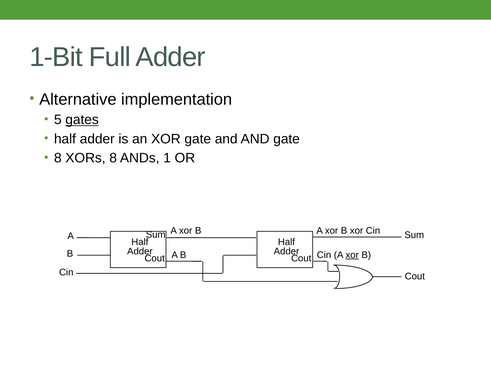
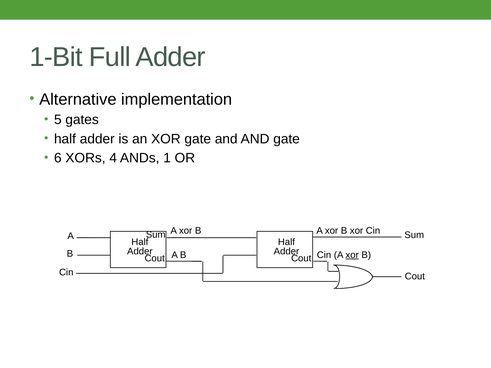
gates underline: present -> none
8 at (58, 158): 8 -> 6
XORs 8: 8 -> 4
